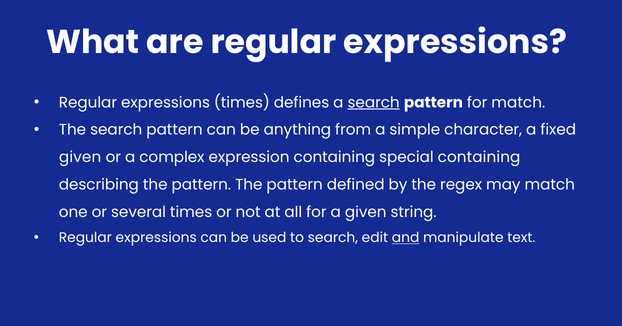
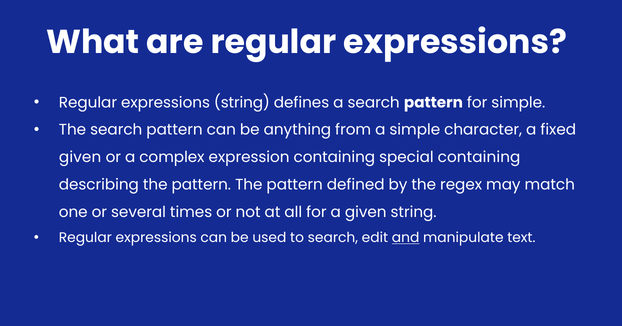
expressions times: times -> string
search at (374, 102) underline: present -> none
for match: match -> simple
